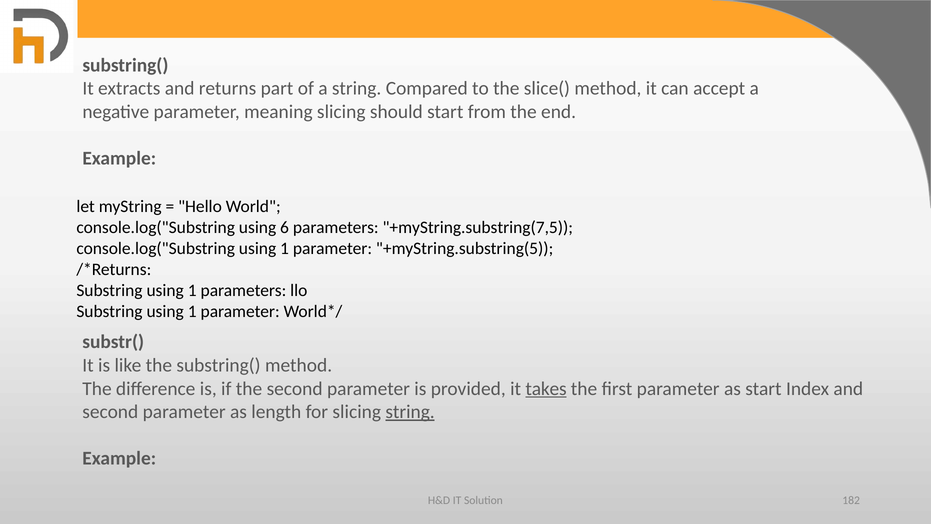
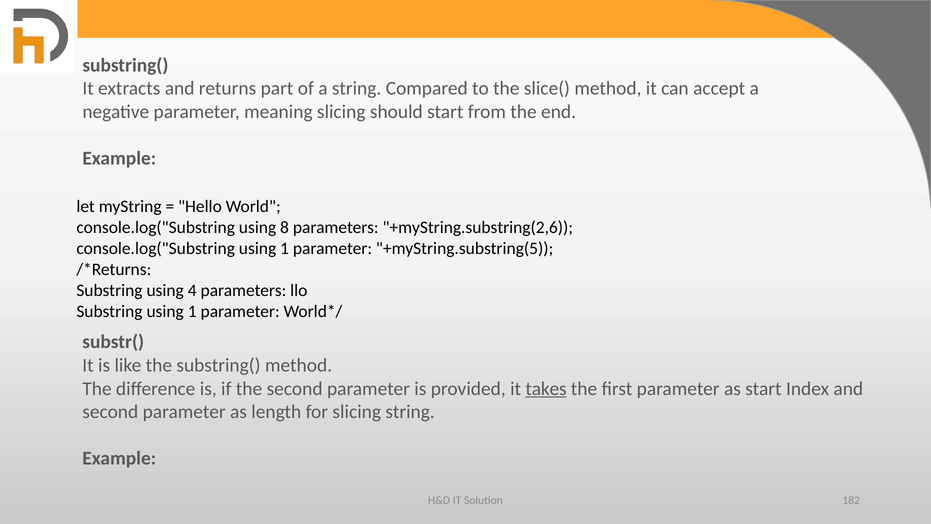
6: 6 -> 8
+myString.substring(7,5: +myString.substring(7,5 -> +myString.substring(2,6
1 at (192, 290): 1 -> 4
string at (410, 412) underline: present -> none
